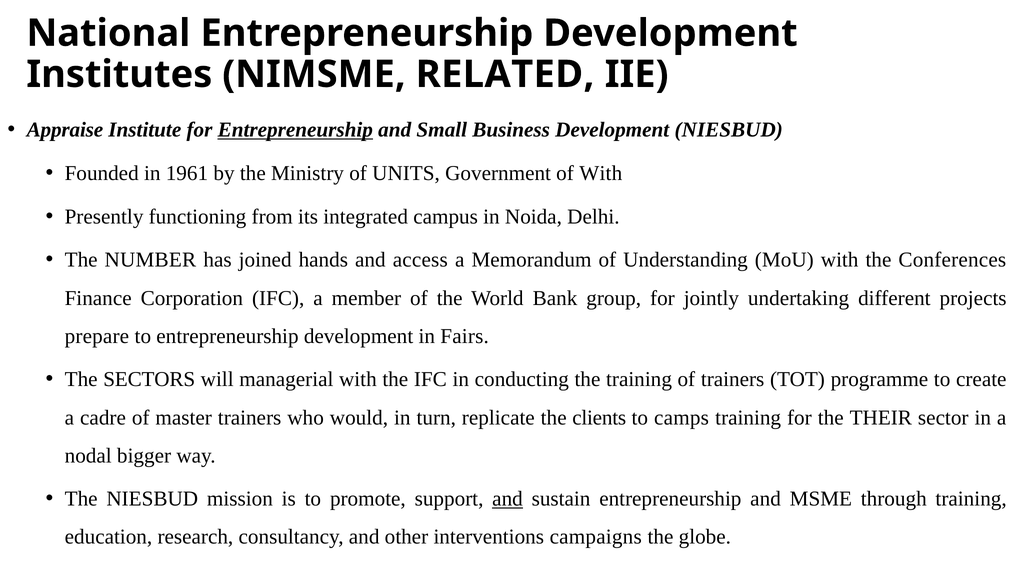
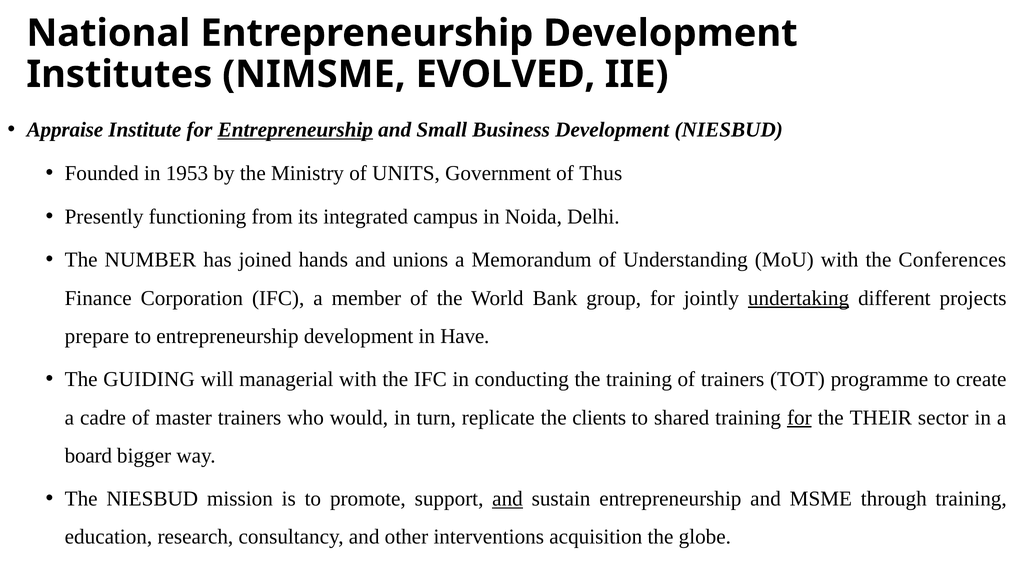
RELATED: RELATED -> EVOLVED
1961: 1961 -> 1953
of With: With -> Thus
access: access -> unions
undertaking underline: none -> present
Fairs: Fairs -> Have
SECTORS: SECTORS -> GUIDING
camps: camps -> shared
for at (799, 417) underline: none -> present
nodal: nodal -> board
campaigns: campaigns -> acquisition
